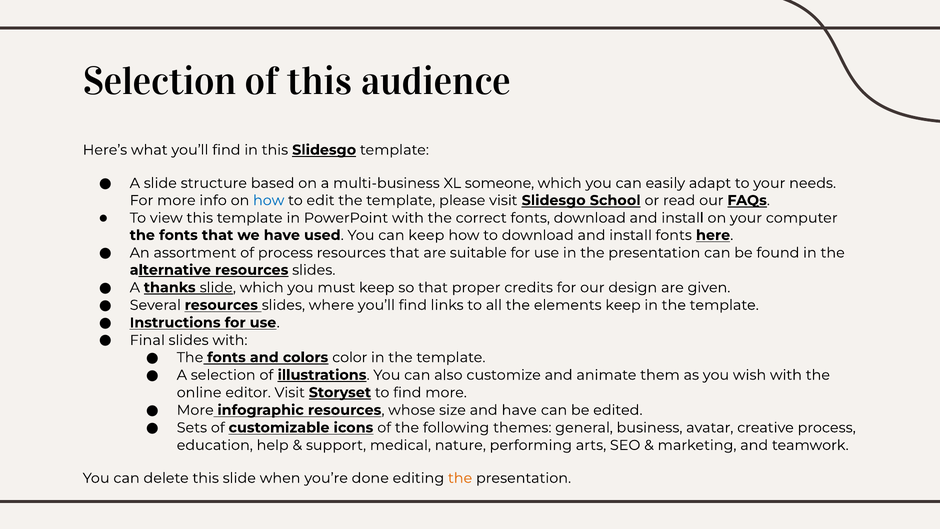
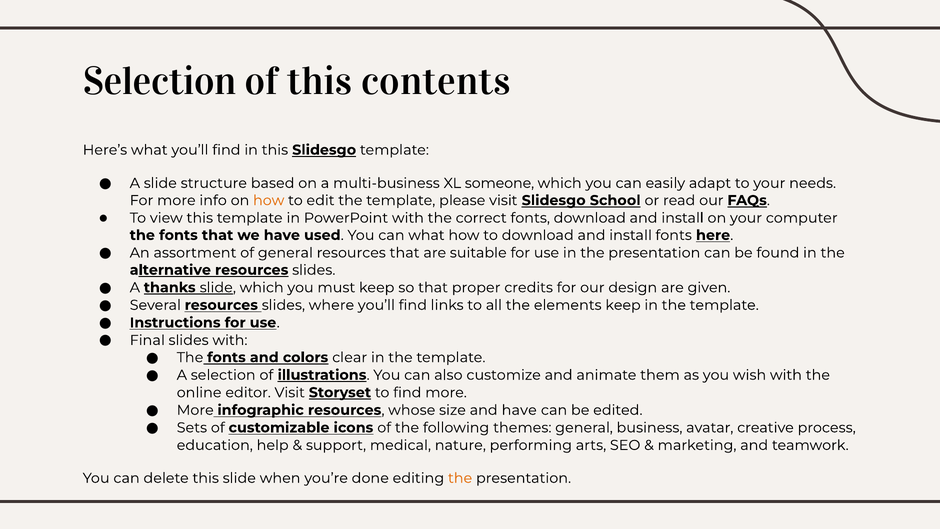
audience: audience -> contents
how at (269, 200) colour: blue -> orange
can keep: keep -> what
of process: process -> general
color: color -> clear
